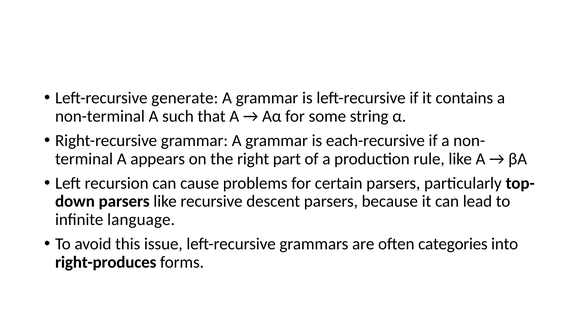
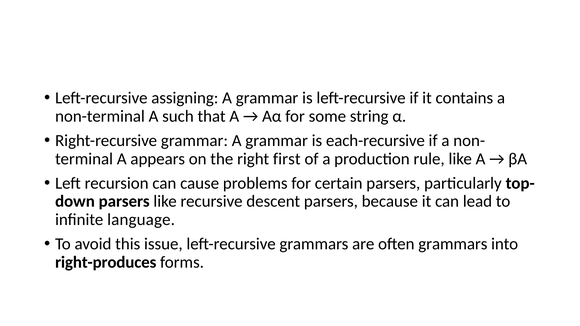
generate: generate -> assigning
part: part -> first
often categories: categories -> grammars
